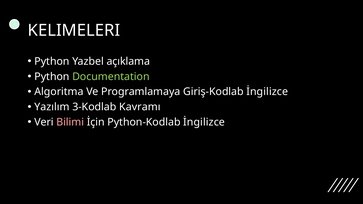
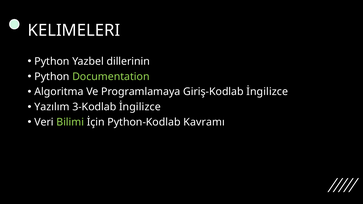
açıklama: açıklama -> dillerinin
3-Kodlab Kavramı: Kavramı -> İngilizce
Bilimi colour: pink -> light green
Python-Kodlab İngilizce: İngilizce -> Kavramı
